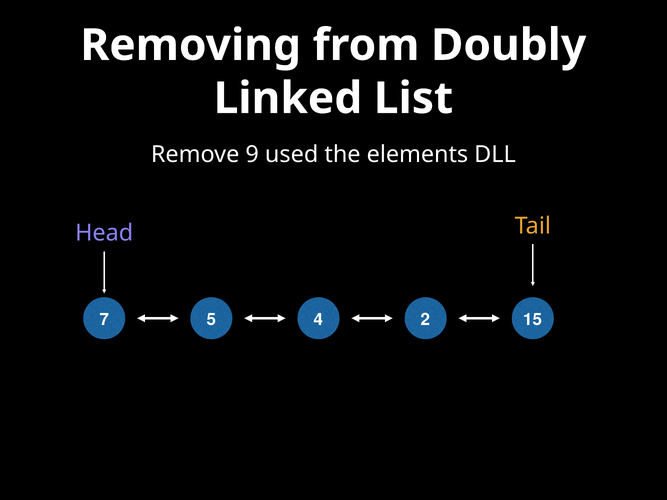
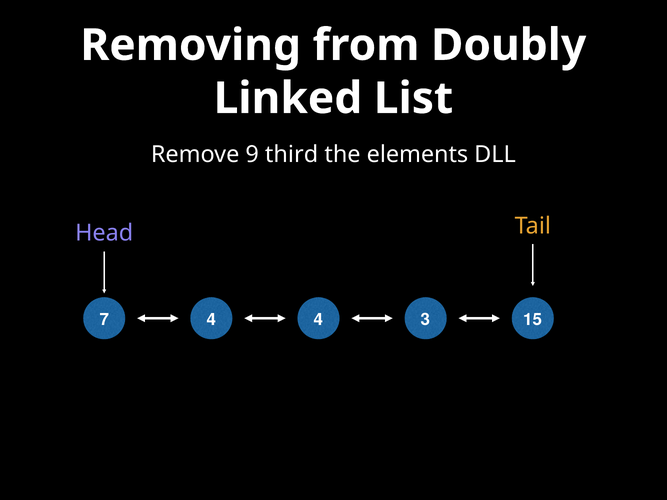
used: used -> third
7 5: 5 -> 4
2: 2 -> 3
